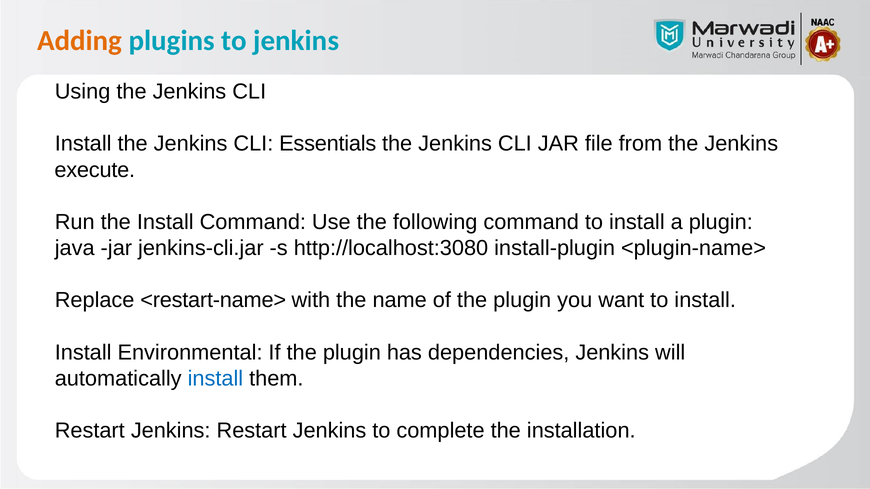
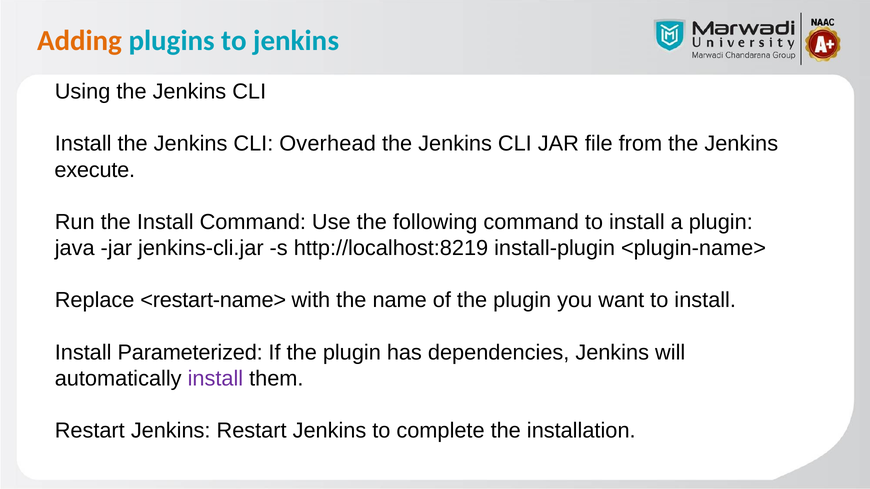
Essentials: Essentials -> Overhead
http://localhost:3080: http://localhost:3080 -> http://localhost:8219
Environmental: Environmental -> Parameterized
install at (215, 379) colour: blue -> purple
